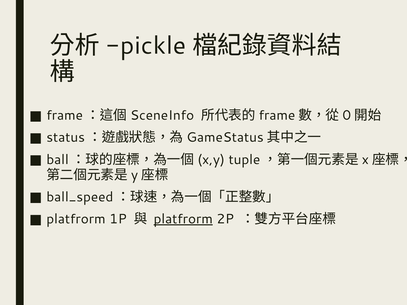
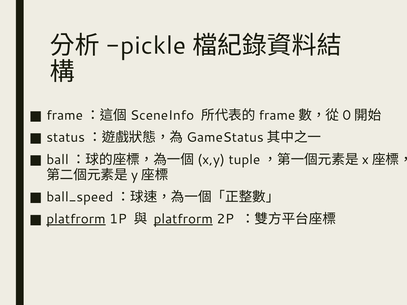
platfrorm at (76, 219) underline: none -> present
